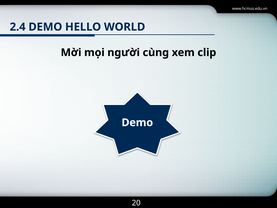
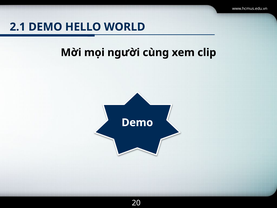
2.4: 2.4 -> 2.1
